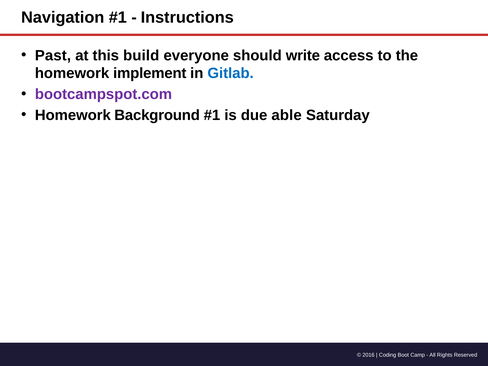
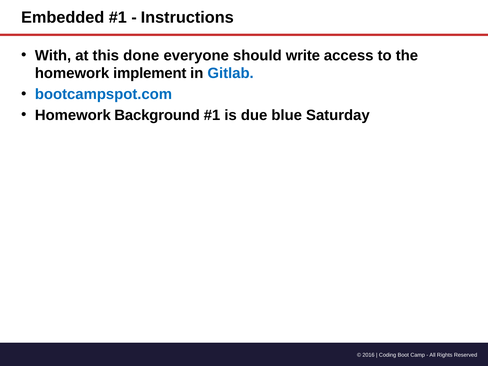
Navigation: Navigation -> Embedded
Past: Past -> With
build: build -> done
bootcampspot.com colour: purple -> blue
able: able -> blue
